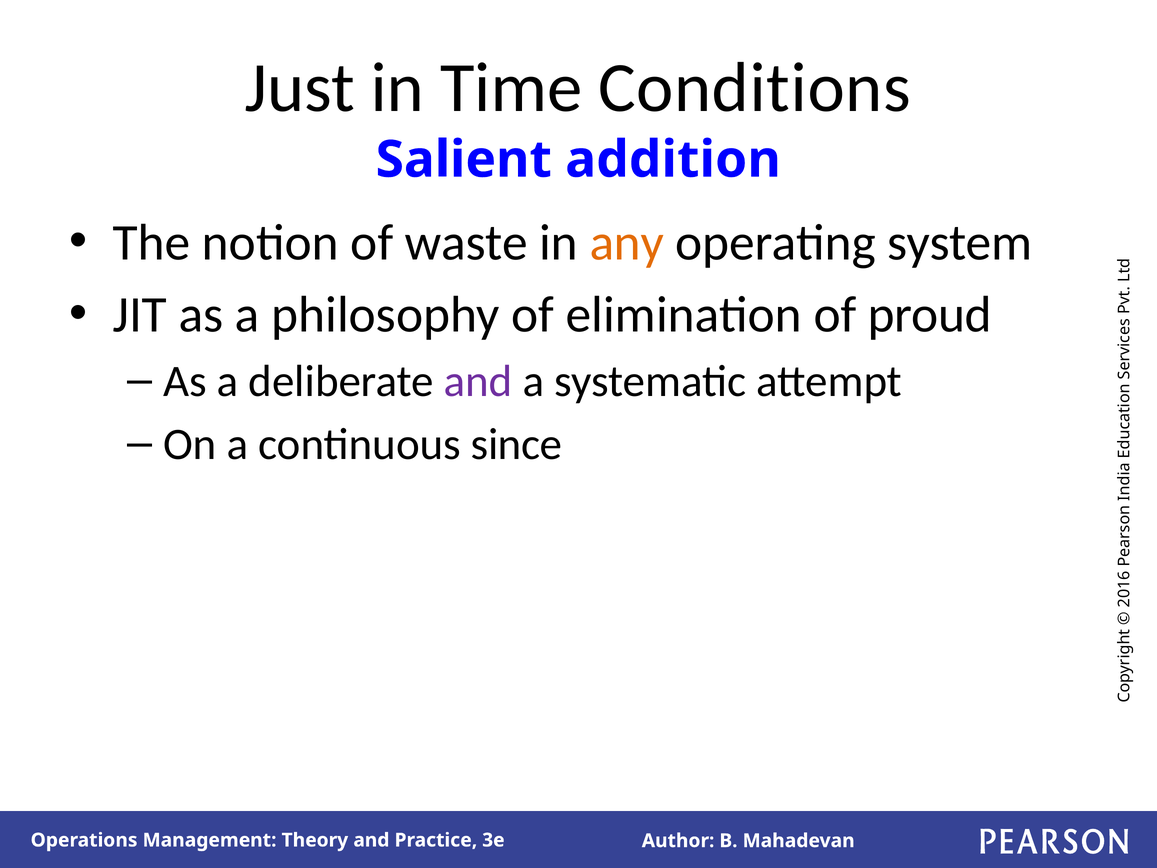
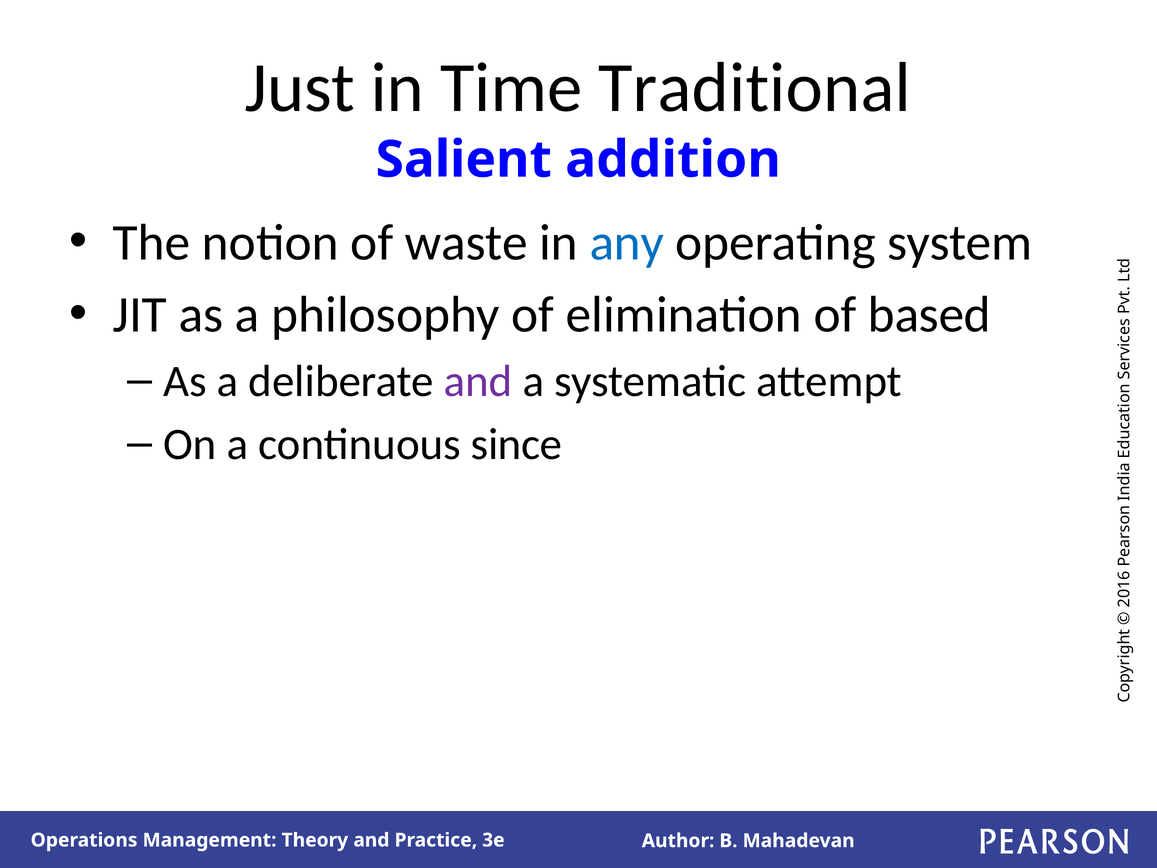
Conditions: Conditions -> Traditional
any colour: orange -> blue
proud: proud -> based
